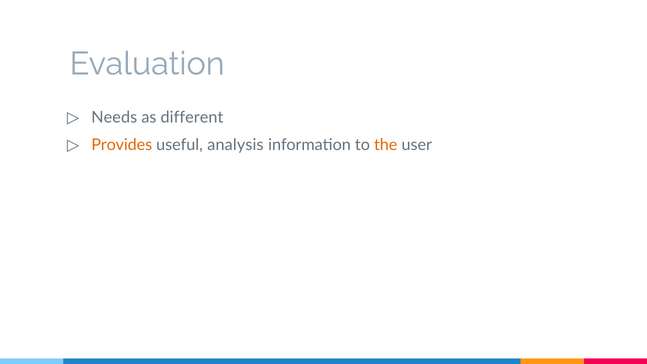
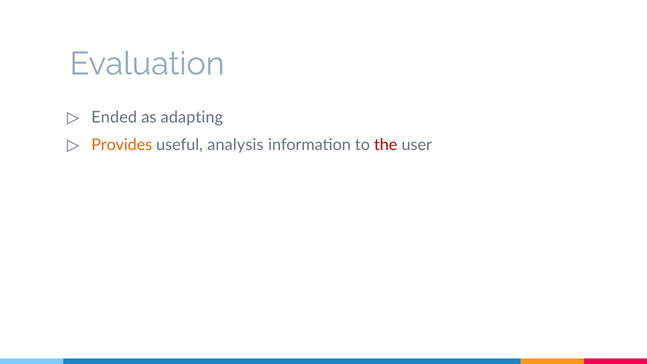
Needs: Needs -> Ended
different: different -> adapting
the colour: orange -> red
